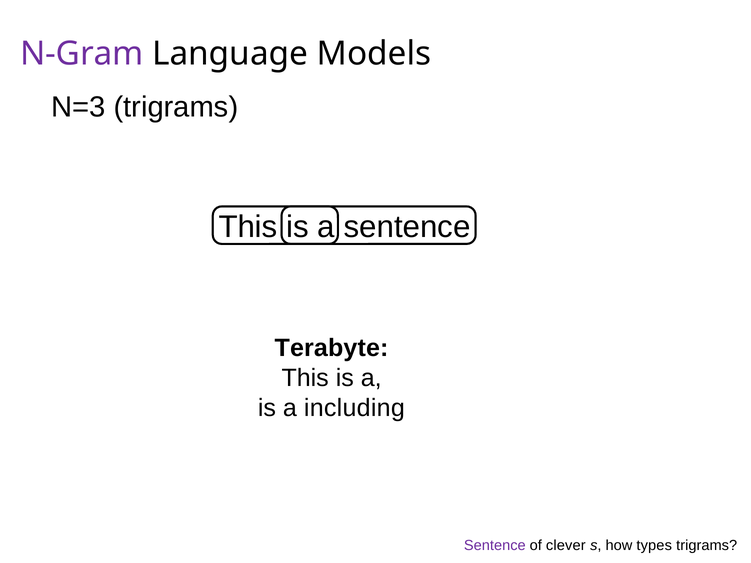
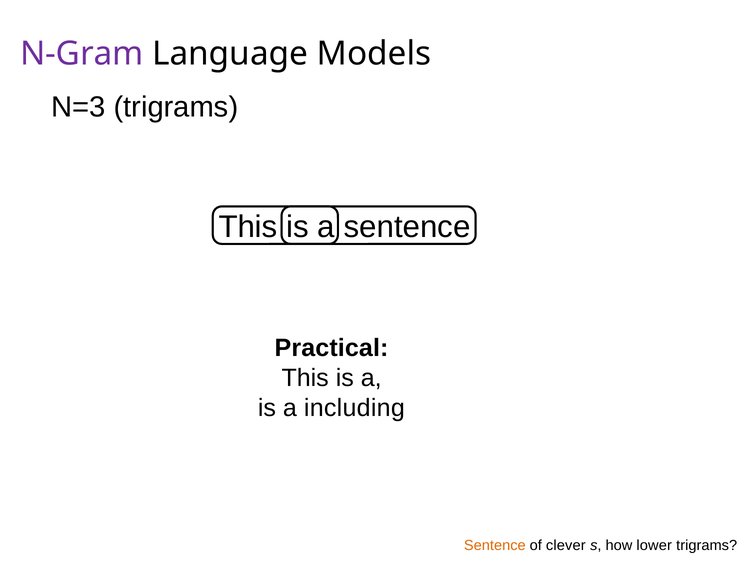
Terabyte: Terabyte -> Practical
Sentence at (495, 545) colour: purple -> orange
types: types -> lower
